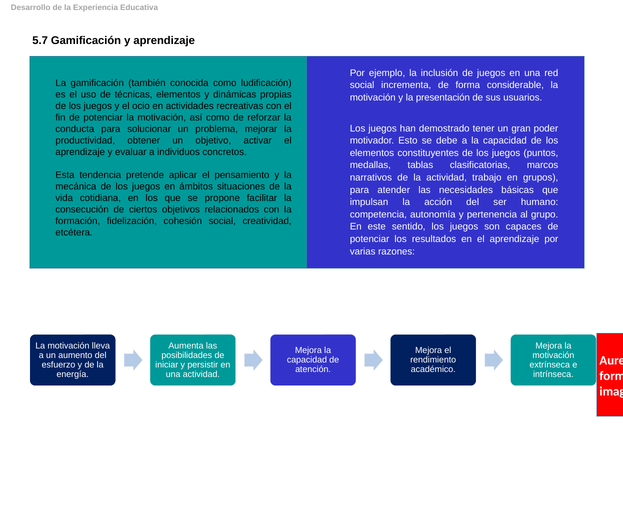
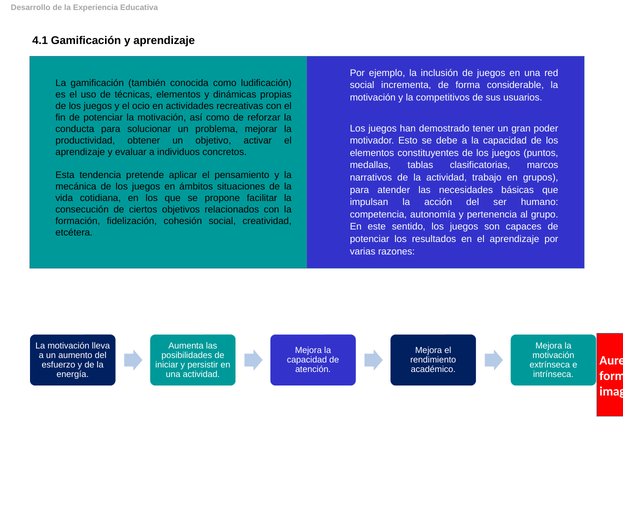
5.7: 5.7 -> 4.1
presentación: presentación -> competitivos
